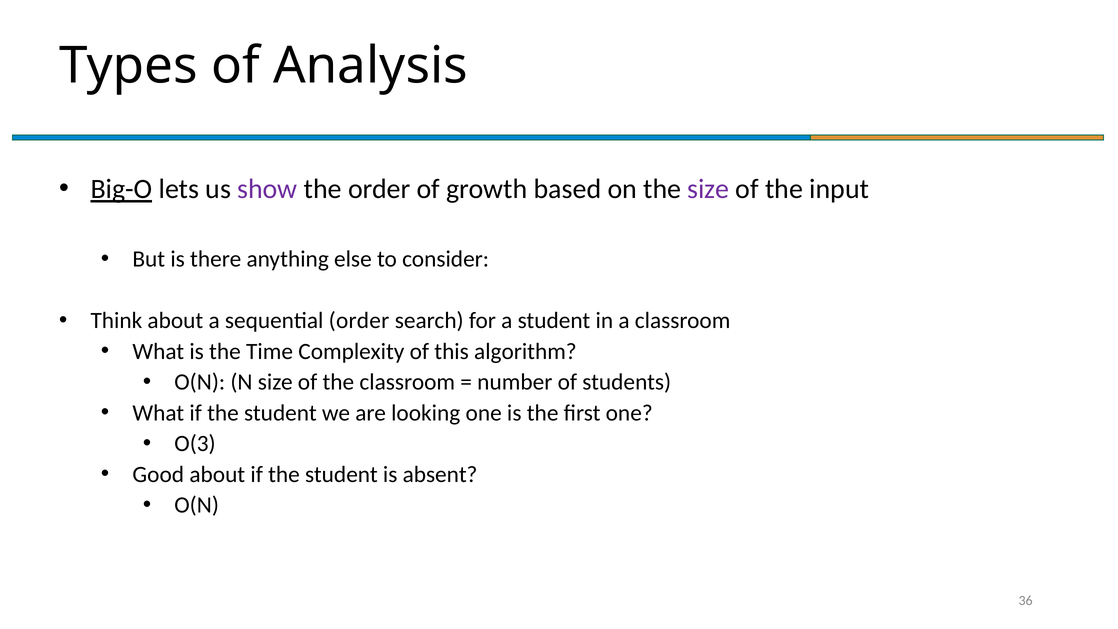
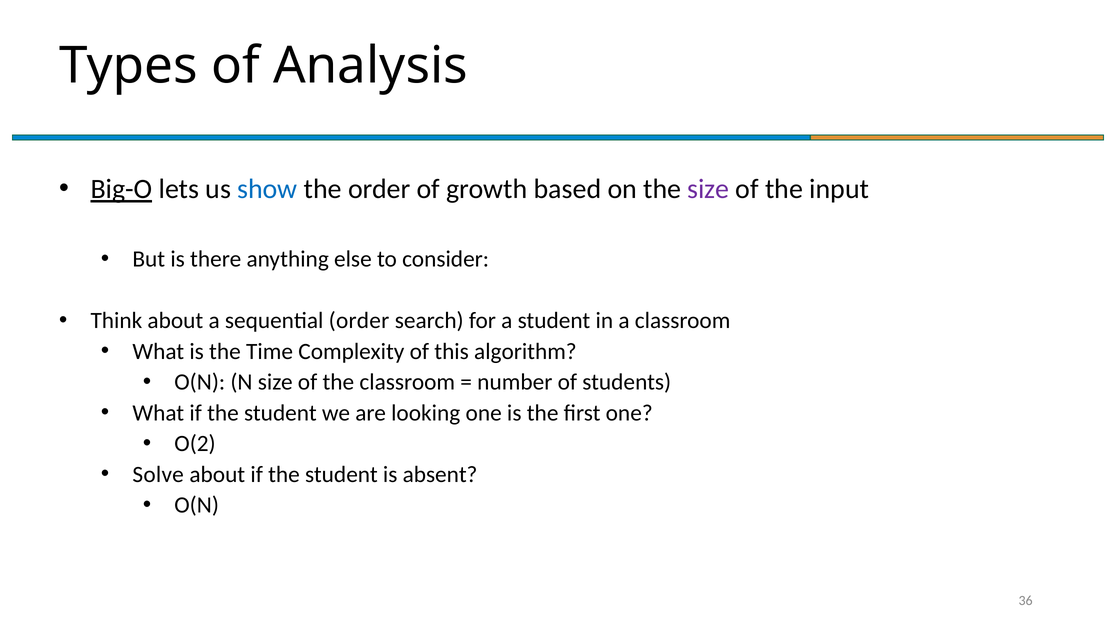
show colour: purple -> blue
O(3: O(3 -> O(2
Good: Good -> Solve
